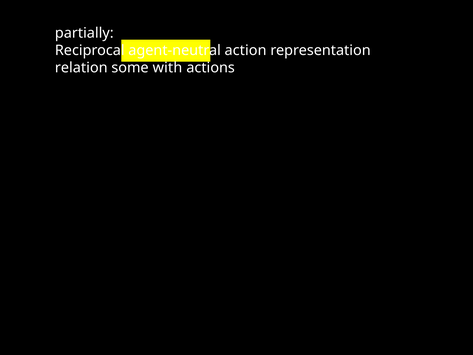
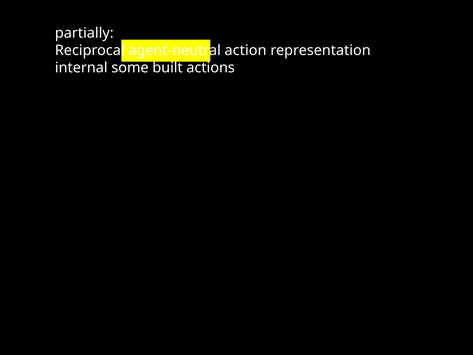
relation: relation -> internal
with: with -> built
